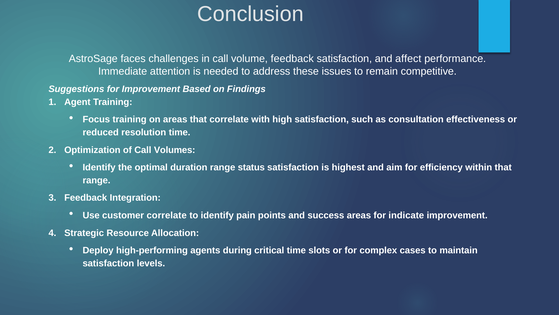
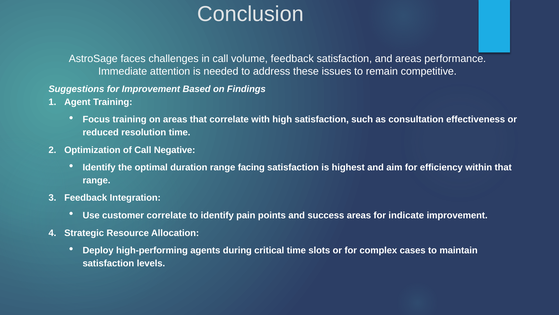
and affect: affect -> areas
Volumes: Volumes -> Negative
status: status -> facing
